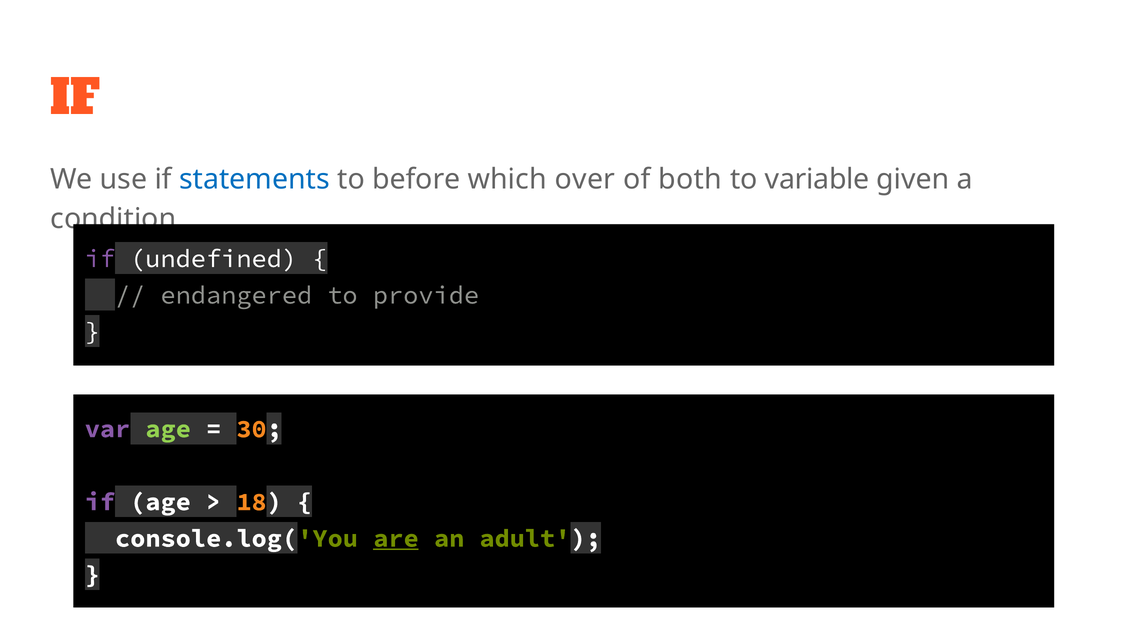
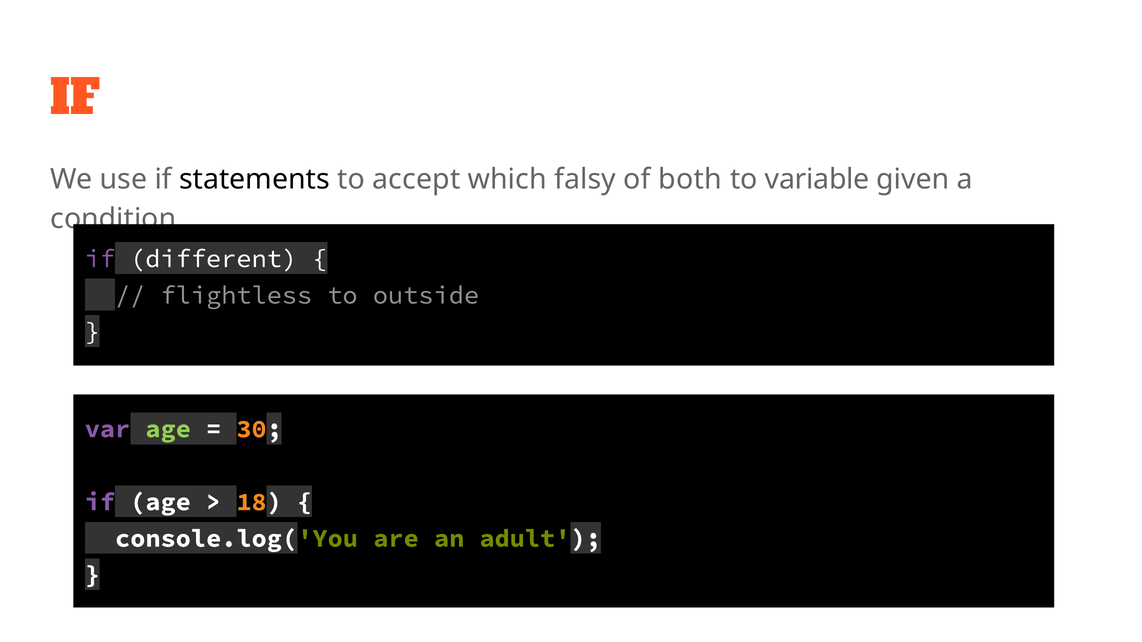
statements colour: blue -> black
before: before -> accept
over: over -> falsy
undefined: undefined -> different
endangered: endangered -> flightless
provide: provide -> outside
are underline: present -> none
